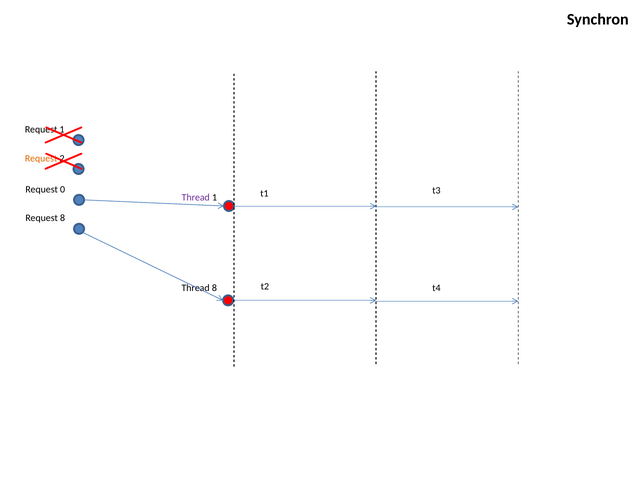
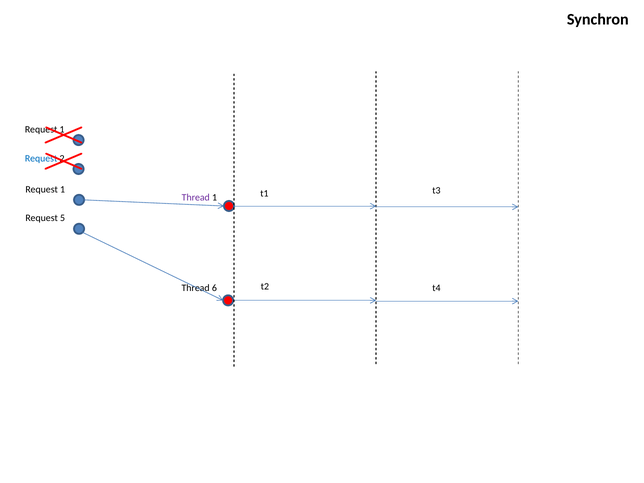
Request at (41, 158) colour: orange -> blue
0 at (63, 189): 0 -> 1
Request 8: 8 -> 5
Thread 8: 8 -> 6
